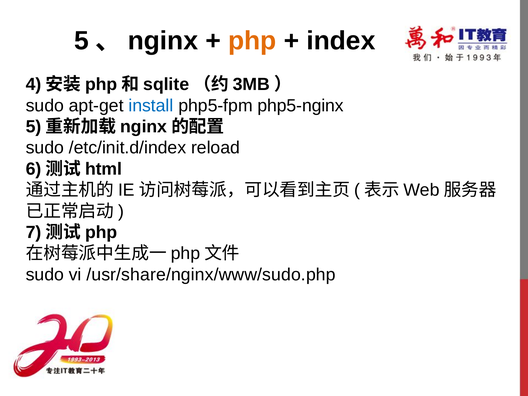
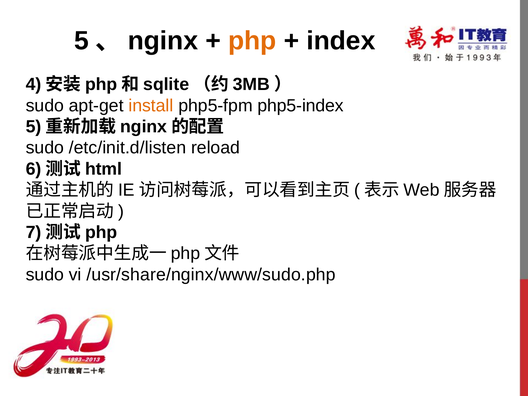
install colour: blue -> orange
php5-nginx: php5-nginx -> php5-index
/etc/init.d/index: /etc/init.d/index -> /etc/init.d/listen
